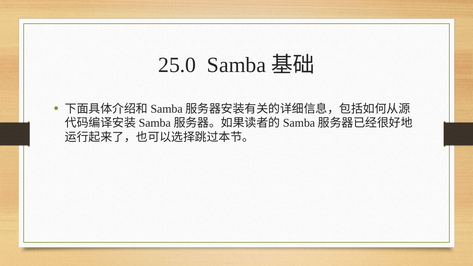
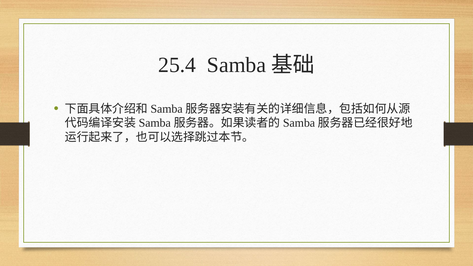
25.0: 25.0 -> 25.4
